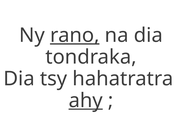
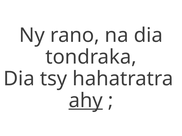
rano underline: present -> none
